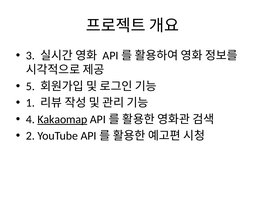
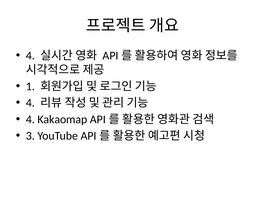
3 at (30, 56): 3 -> 4
5: 5 -> 1
1 at (30, 103): 1 -> 4
Kakaomap underline: present -> none
2: 2 -> 3
